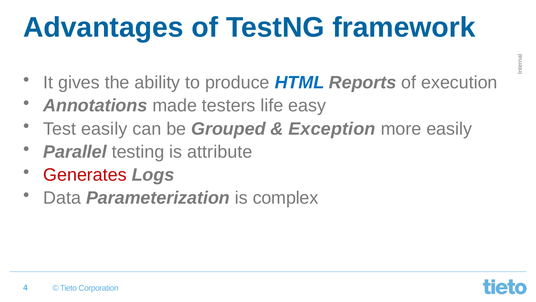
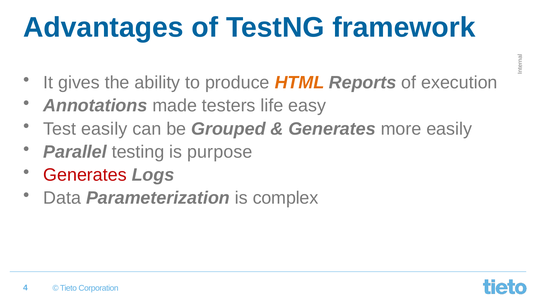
HTML colour: blue -> orange
Exception at (332, 129): Exception -> Generates
attribute: attribute -> purpose
